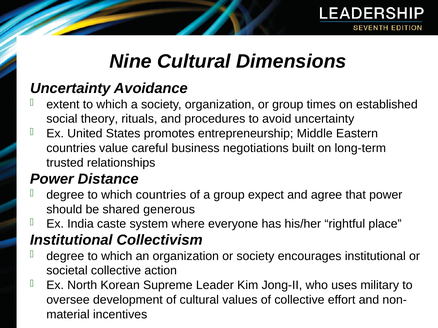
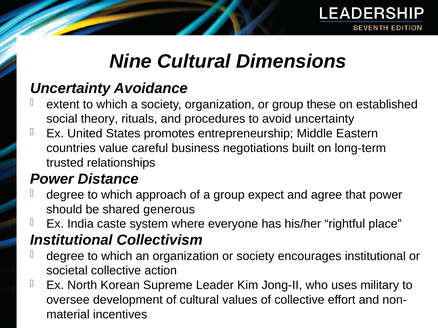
times: times -> these
which countries: countries -> approach
